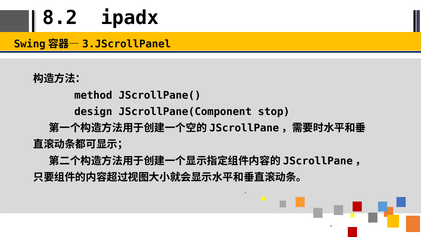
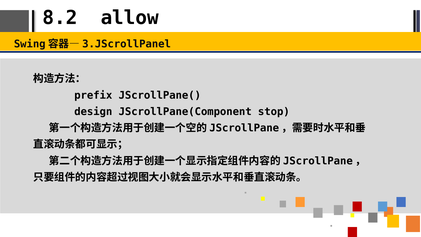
ipadx: ipadx -> allow
method: method -> prefix
